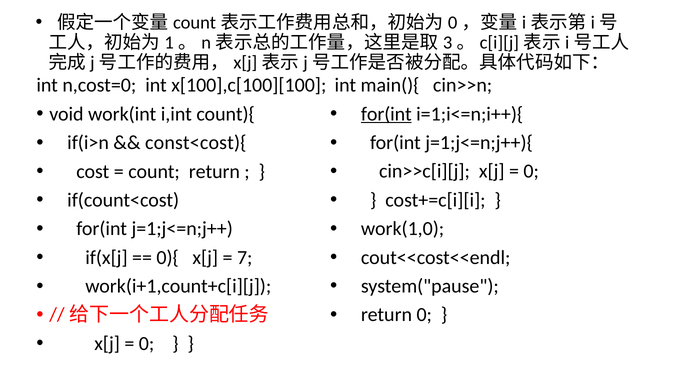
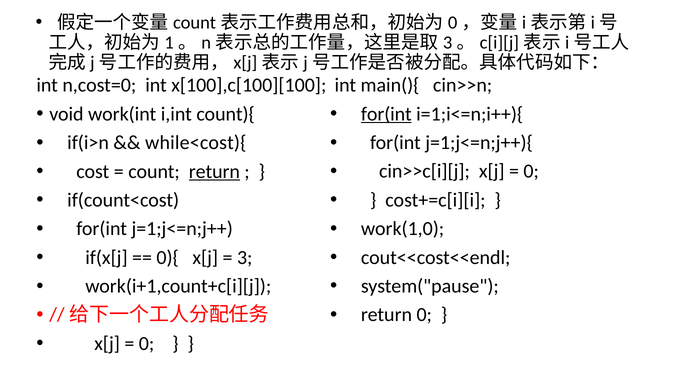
const<cost){: const<cost){ -> while<cost){
return at (214, 172) underline: none -> present
7: 7 -> 3
